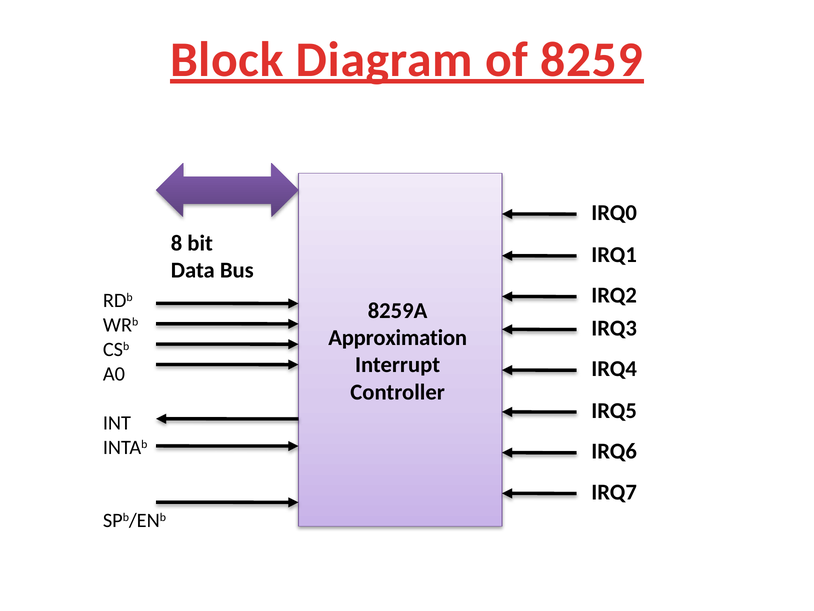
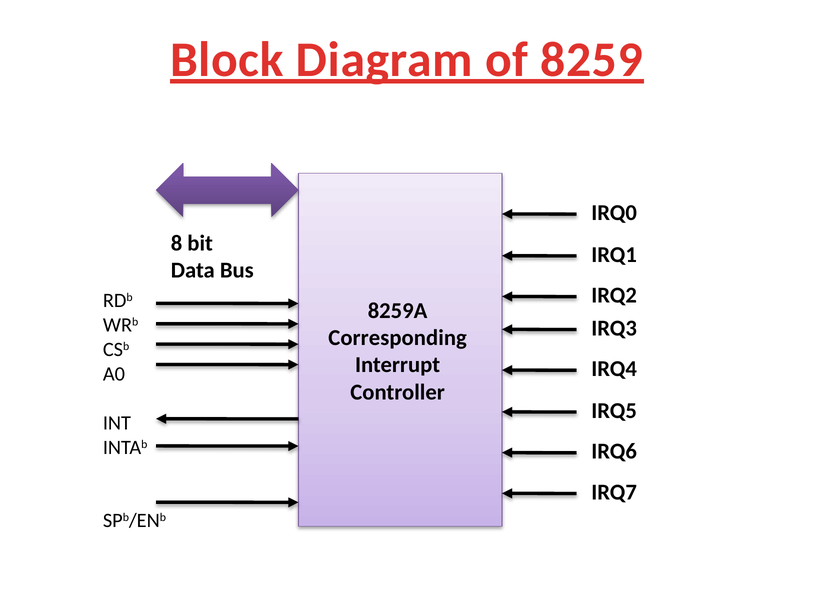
Approximation: Approximation -> Corresponding
